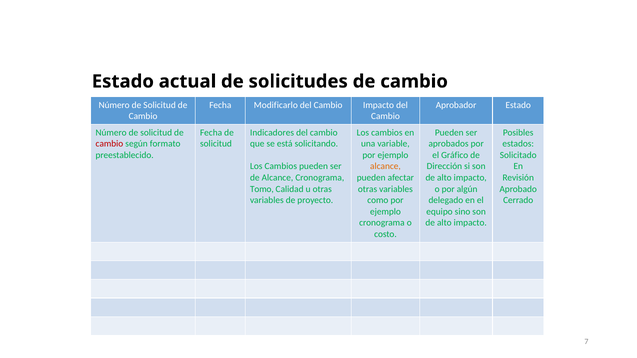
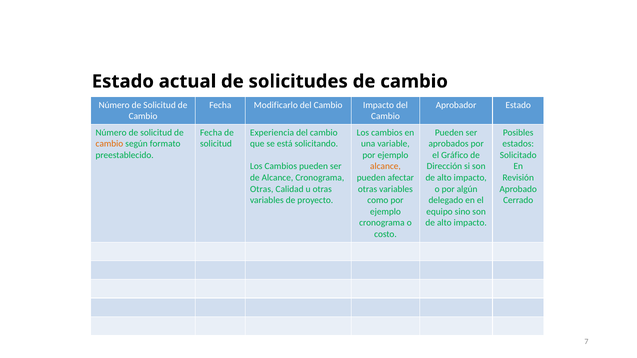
Indicadores: Indicadores -> Experiencia
cambio at (109, 144) colour: red -> orange
Tomo at (262, 189): Tomo -> Otras
